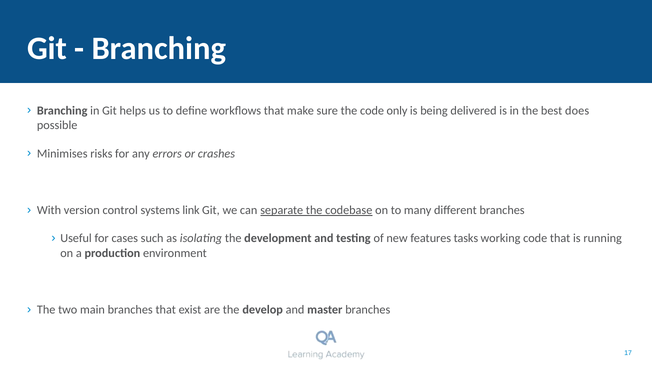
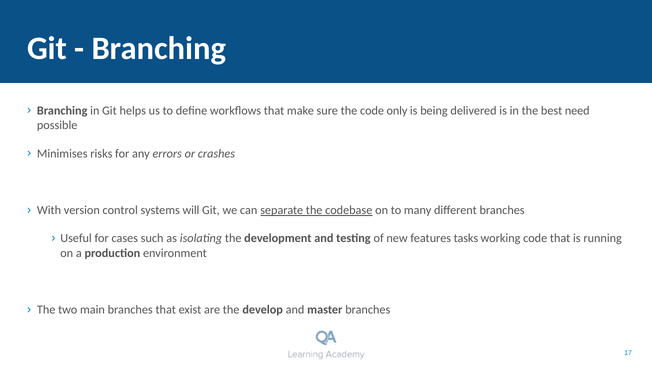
does: does -> need
link: link -> will
